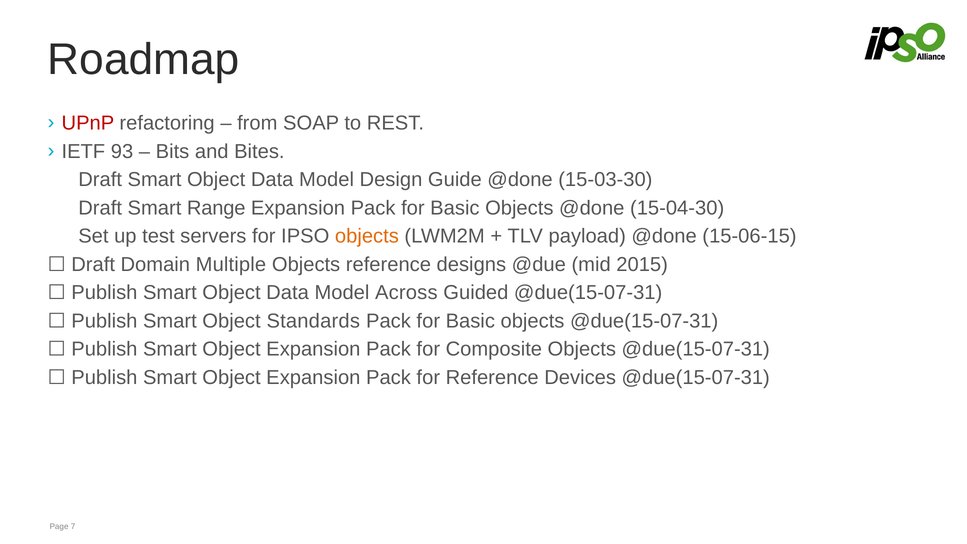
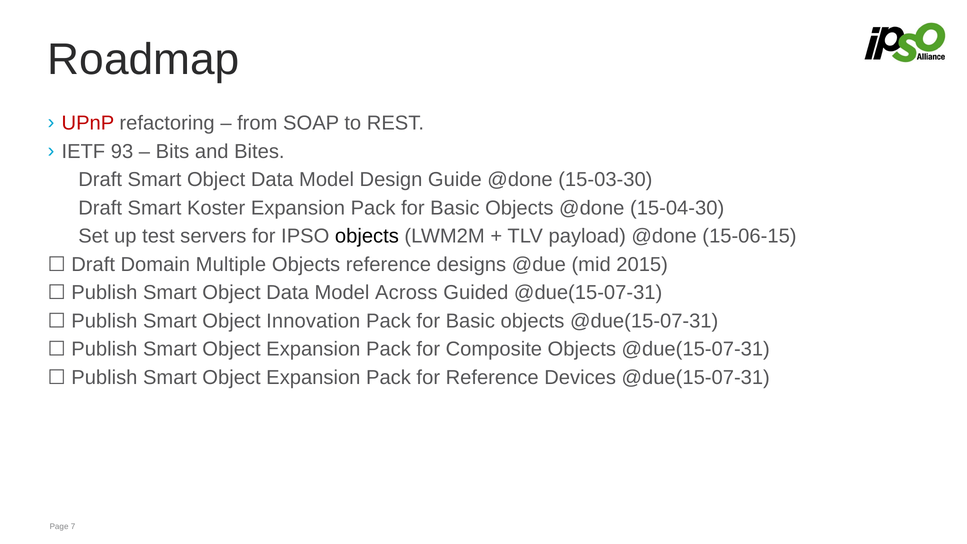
Range: Range -> Koster
objects at (367, 236) colour: orange -> black
Standards: Standards -> Innovation
